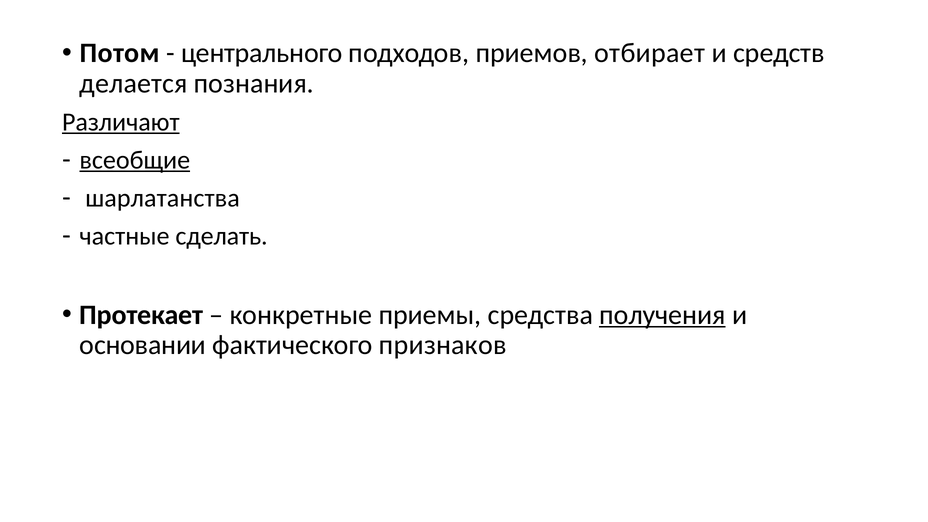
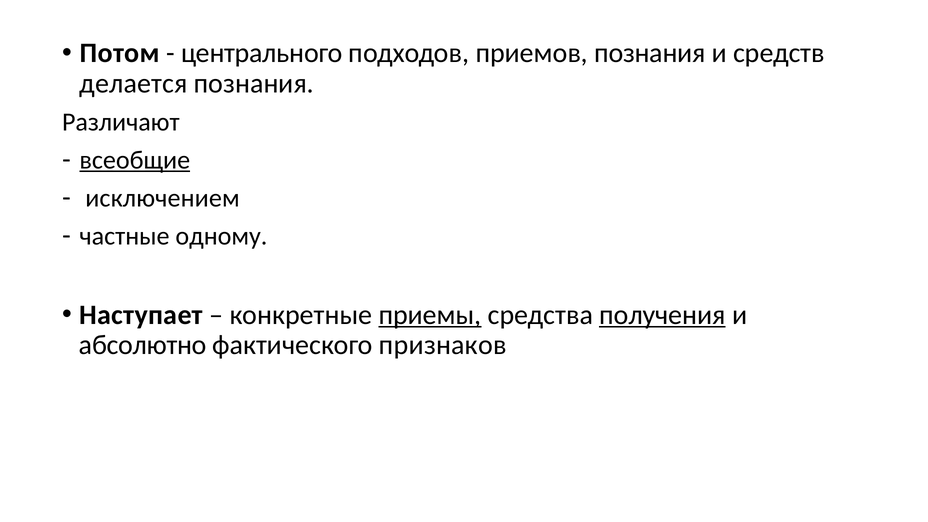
приемов отбирает: отбирает -> познания
Различают underline: present -> none
шарлатанства: шарлатанства -> исключением
сделать: сделать -> одному
Протекает: Протекает -> Наступает
приемы underline: none -> present
основании: основании -> абсолютно
